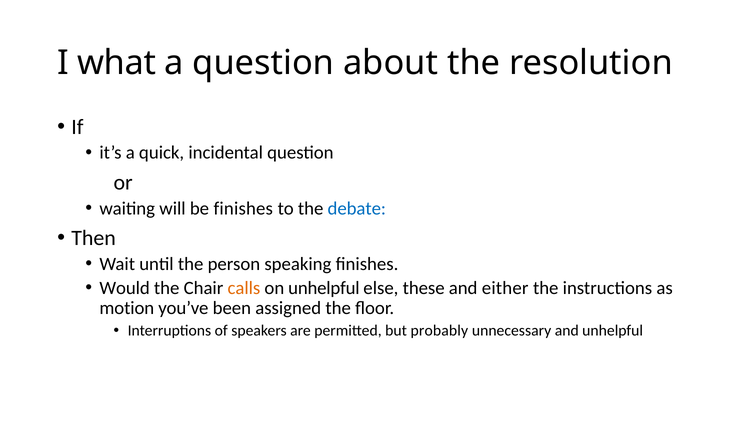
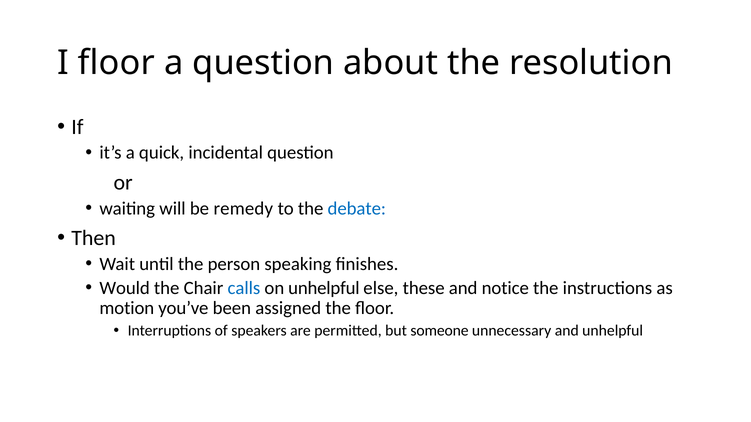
I what: what -> floor
be finishes: finishes -> remedy
calls colour: orange -> blue
either: either -> notice
probably: probably -> someone
